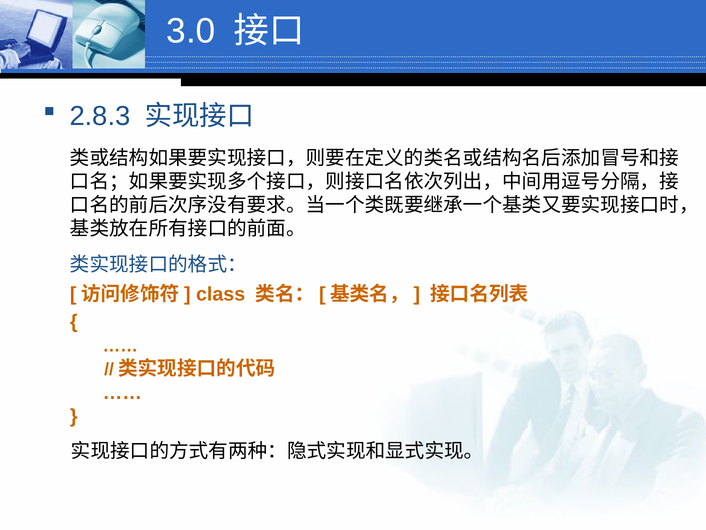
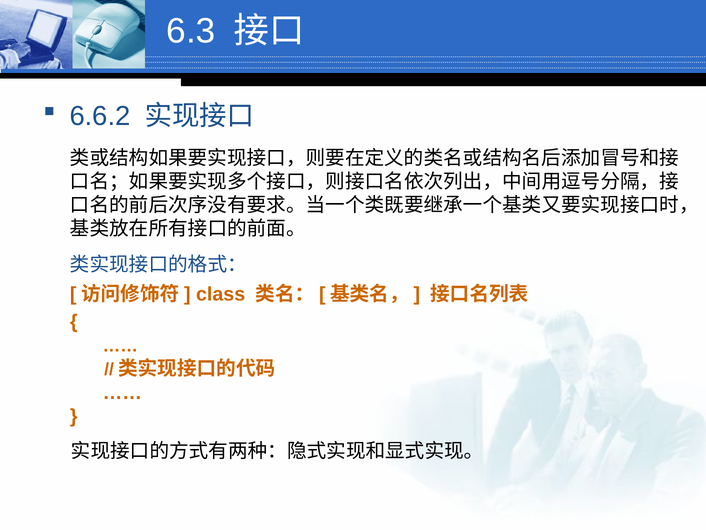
3.0: 3.0 -> 6.3
2.8.3: 2.8.3 -> 6.6.2
